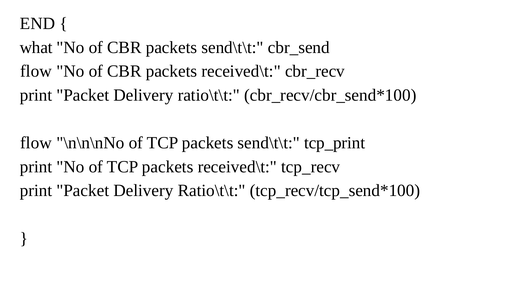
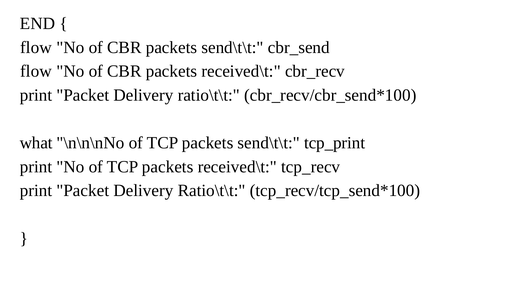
what at (36, 47): what -> flow
flow at (36, 143): flow -> what
